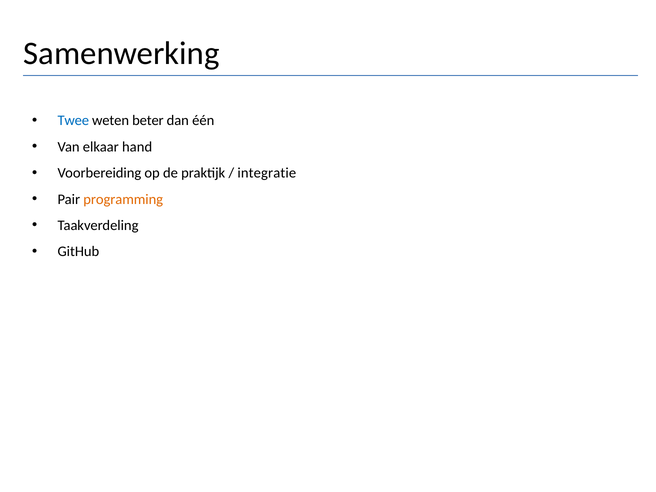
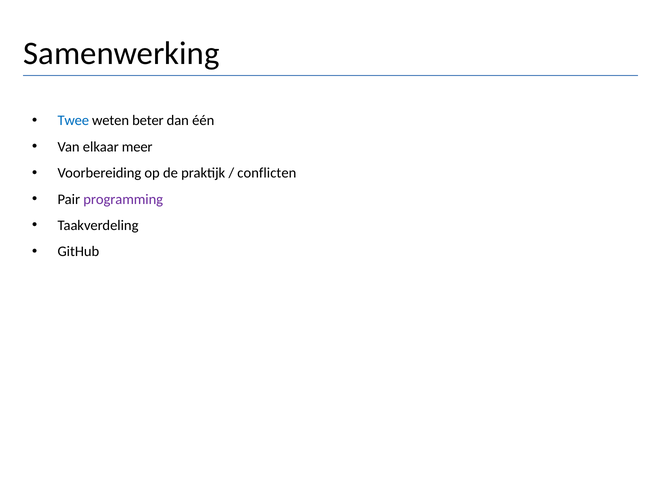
hand: hand -> meer
integratie: integratie -> conflicten
programming colour: orange -> purple
